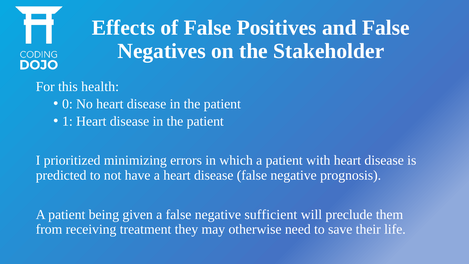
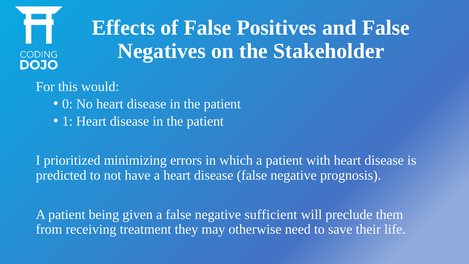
health: health -> would
